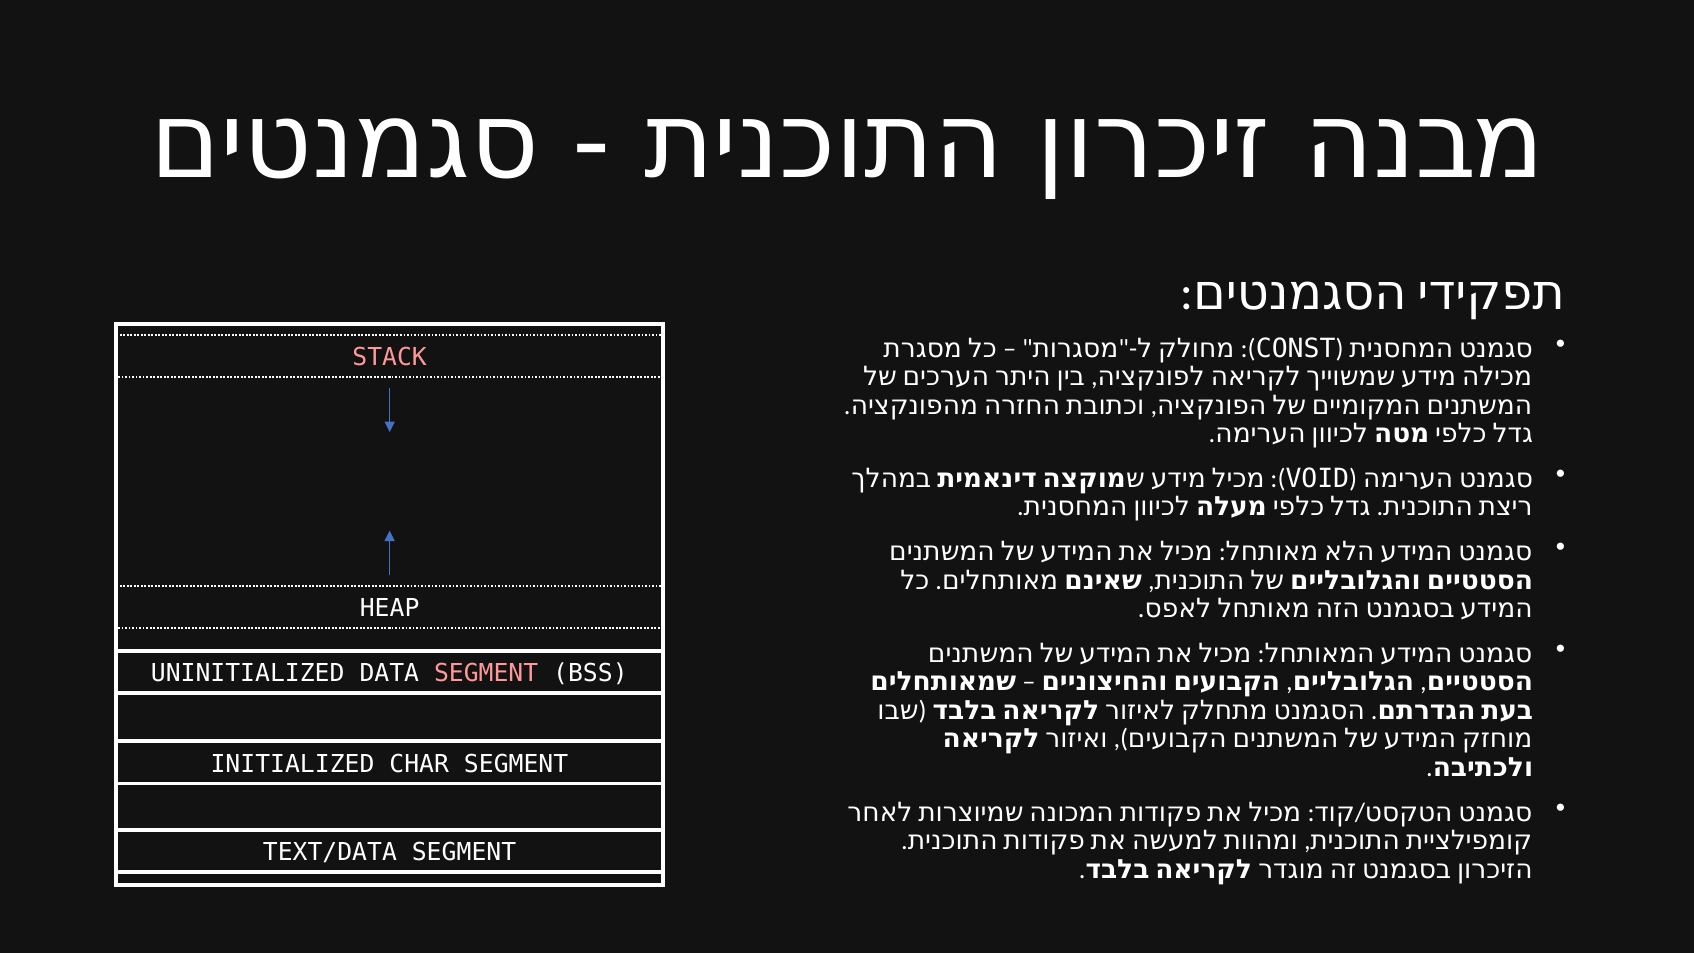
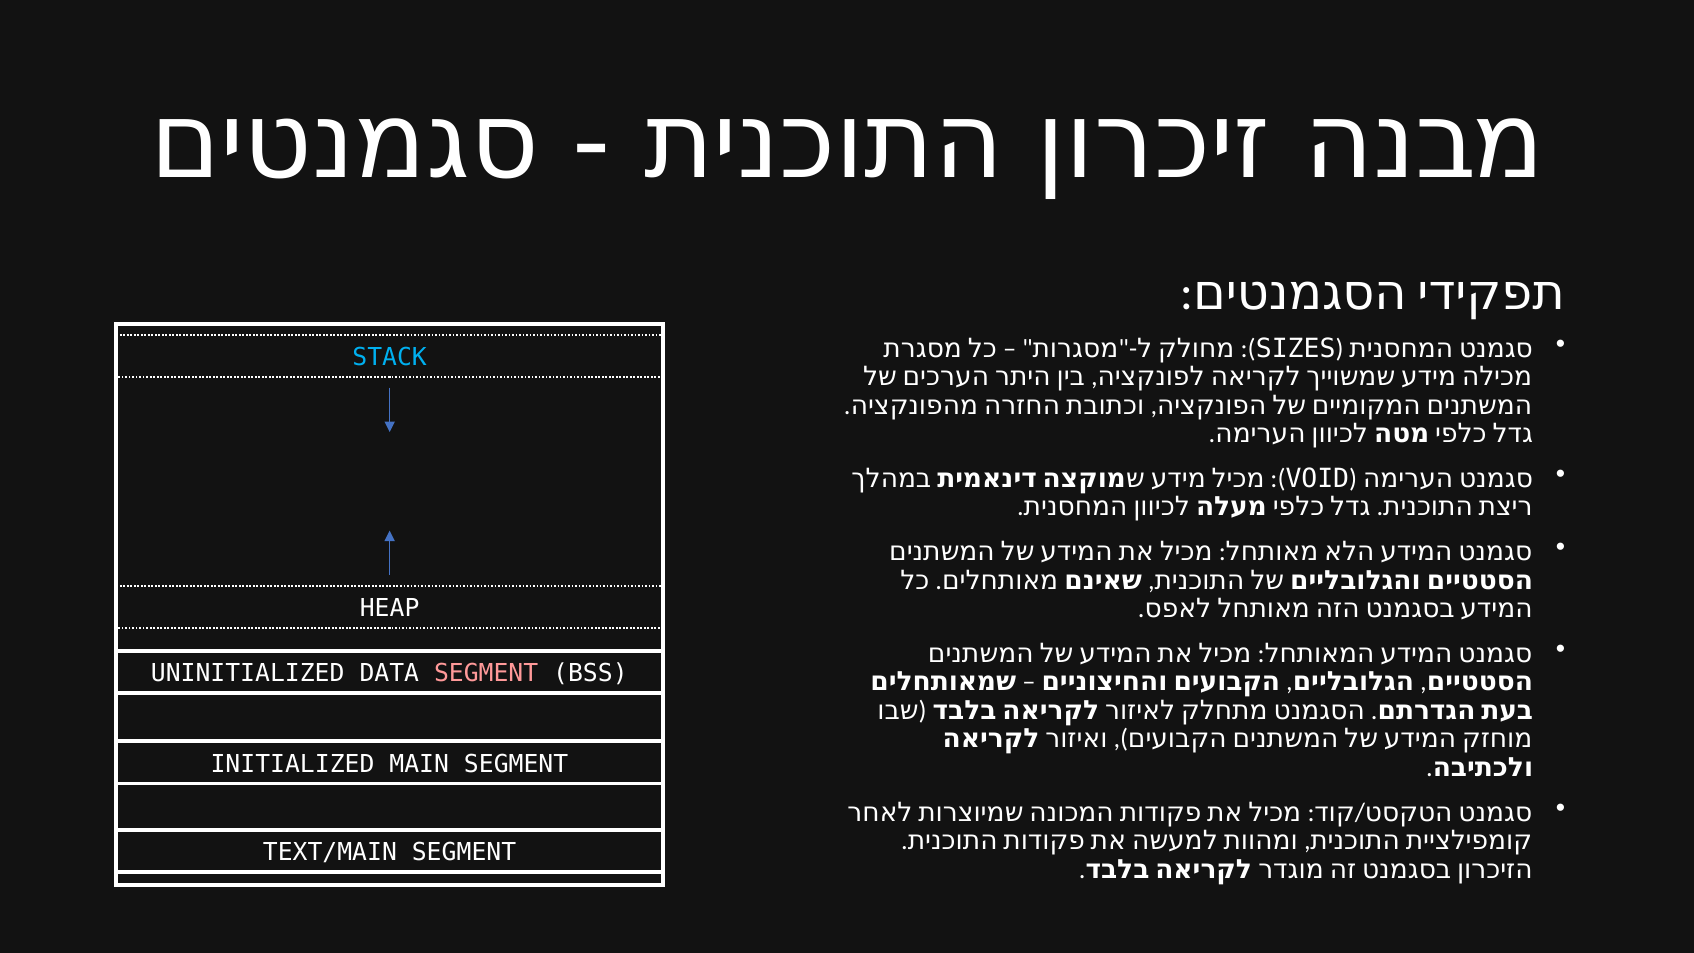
CONST: CONST -> SIZES
STACK colour: pink -> light blue
CHAR: CHAR -> MAIN
TEXT/DATA: TEXT/DATA -> TEXT/MAIN
